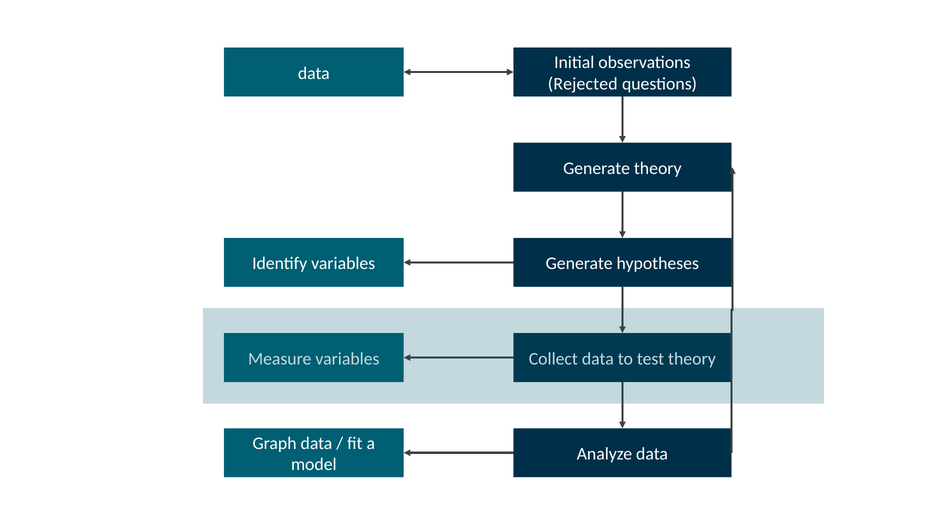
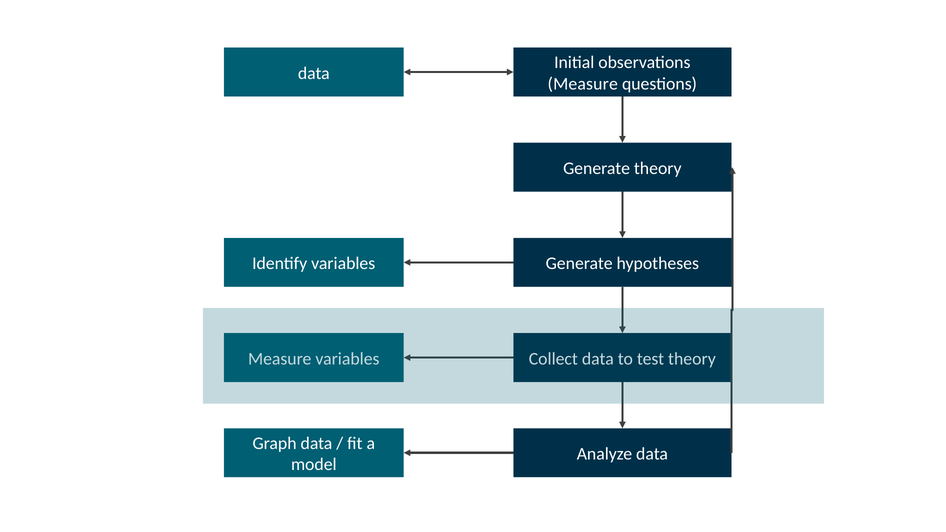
Rejected at (583, 84): Rejected -> Measure
